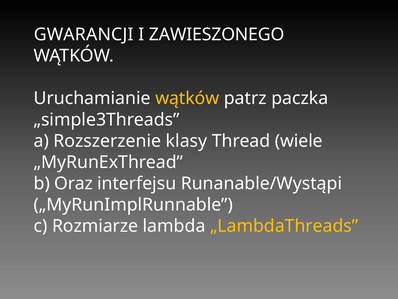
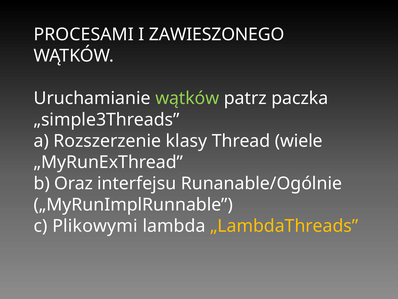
GWARANCJI: GWARANCJI -> PROCESAMI
wątków at (187, 98) colour: yellow -> light green
Runanable/Wystąpi: Runanable/Wystąpi -> Runanable/Ogólnie
Rozmiarze: Rozmiarze -> Plikowymi
